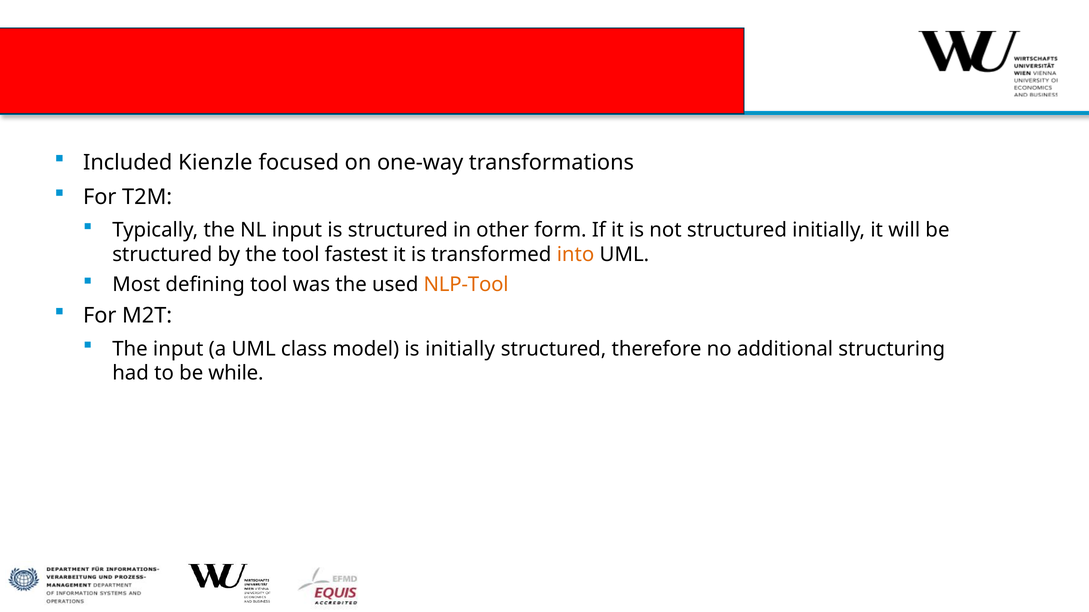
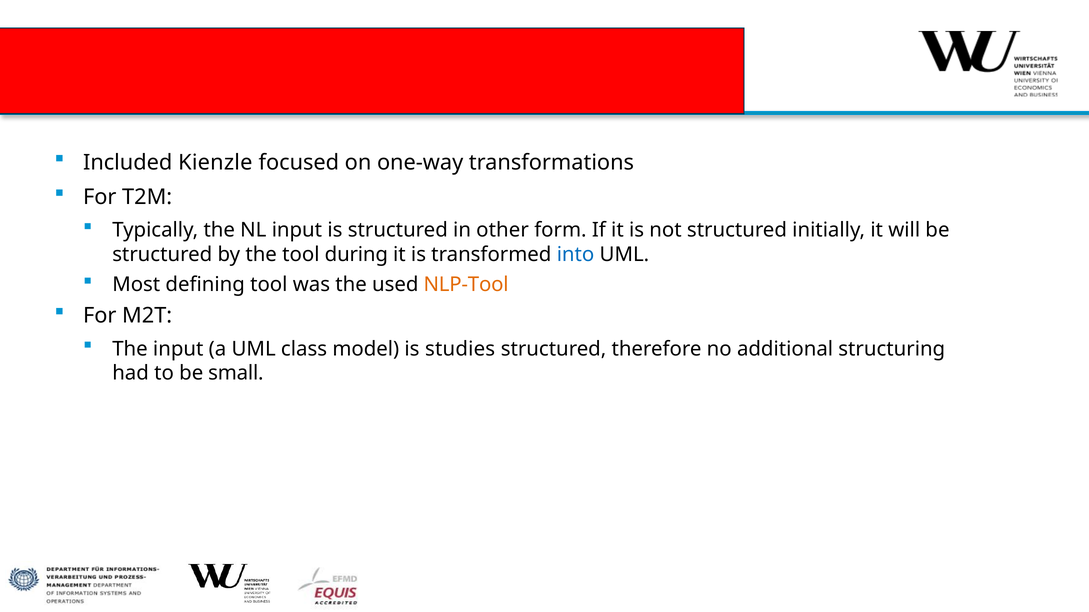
fastest: fastest -> during
into colour: orange -> blue
is initially: initially -> studies
while: while -> small
